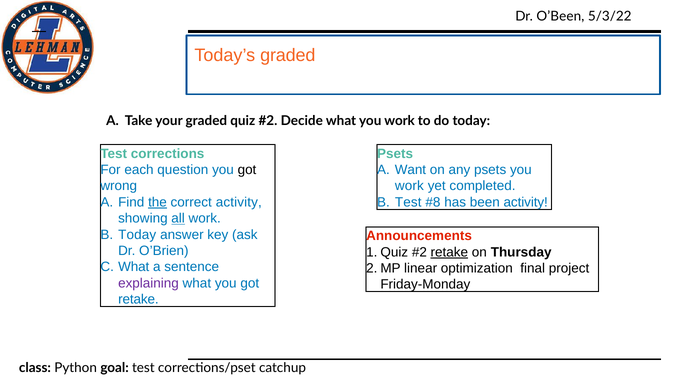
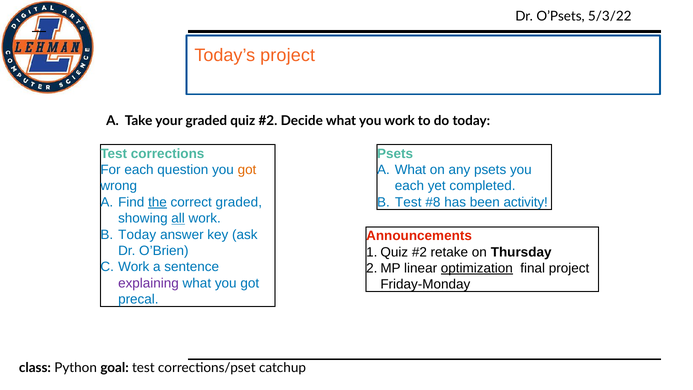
O’Been: O’Been -> O’Psets
Today’s graded: graded -> project
got at (247, 170) colour: black -> orange
A Want: Want -> What
work at (409, 186): work -> each
correct activity: activity -> graded
retake at (449, 252) underline: present -> none
What at (134, 267): What -> Work
optimization underline: none -> present
retake at (138, 299): retake -> precal
